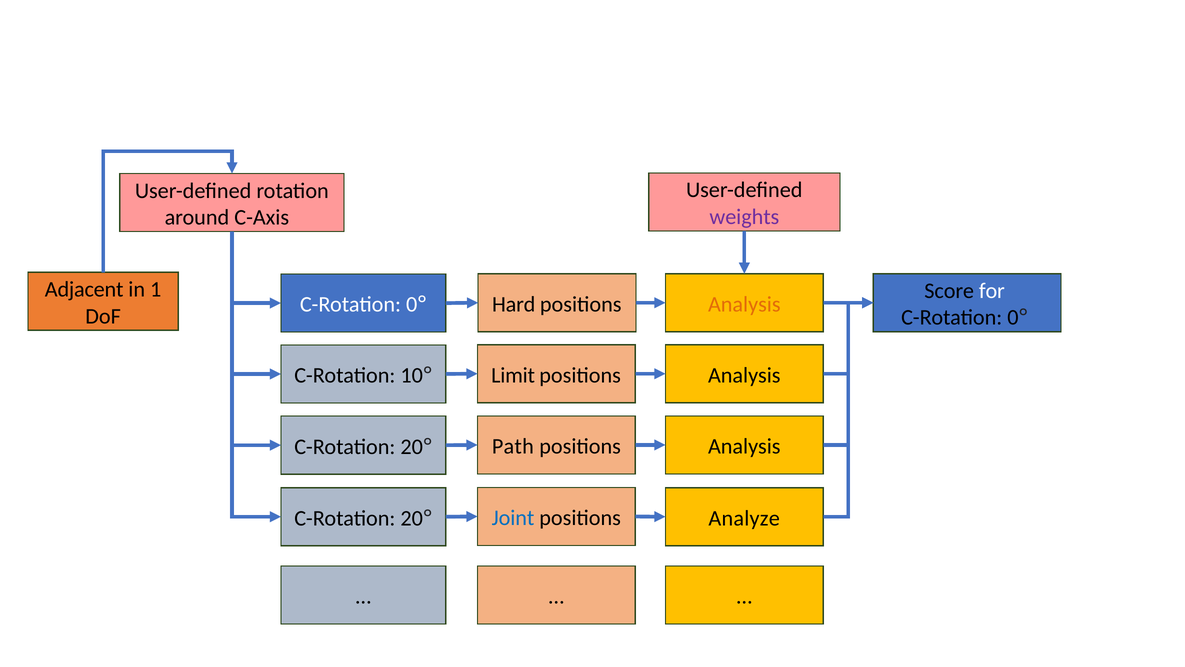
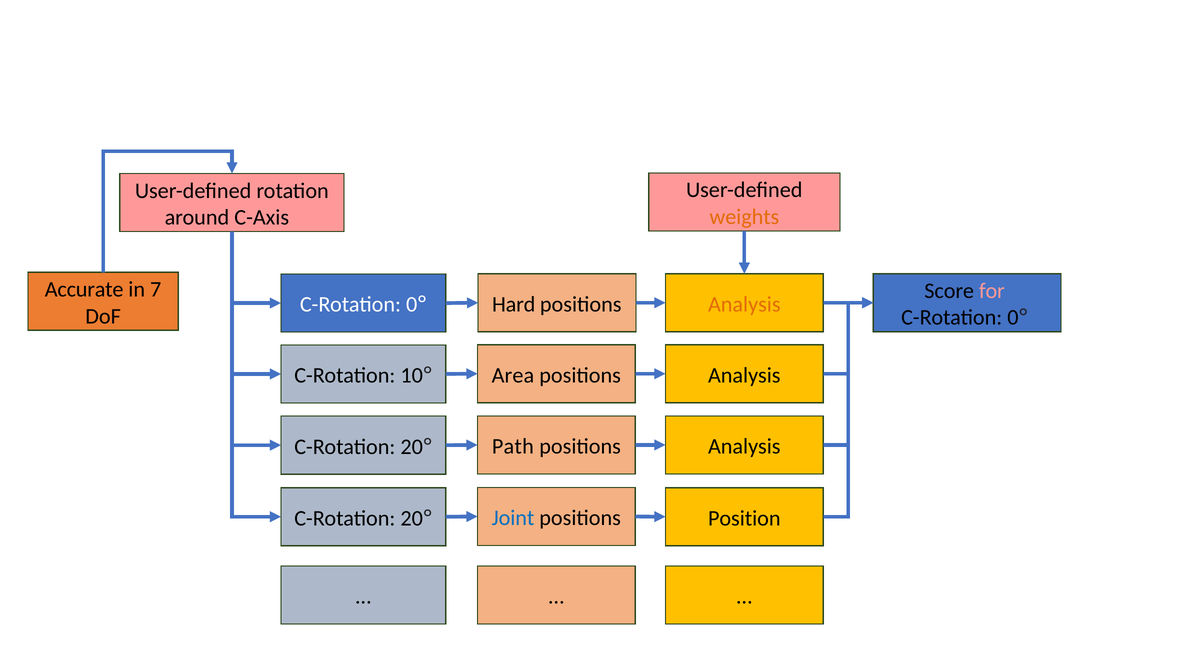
weights colour: purple -> orange
Adjacent: Adjacent -> Accurate
1: 1 -> 7
for colour: white -> pink
Limit: Limit -> Area
Analyze: Analyze -> Position
